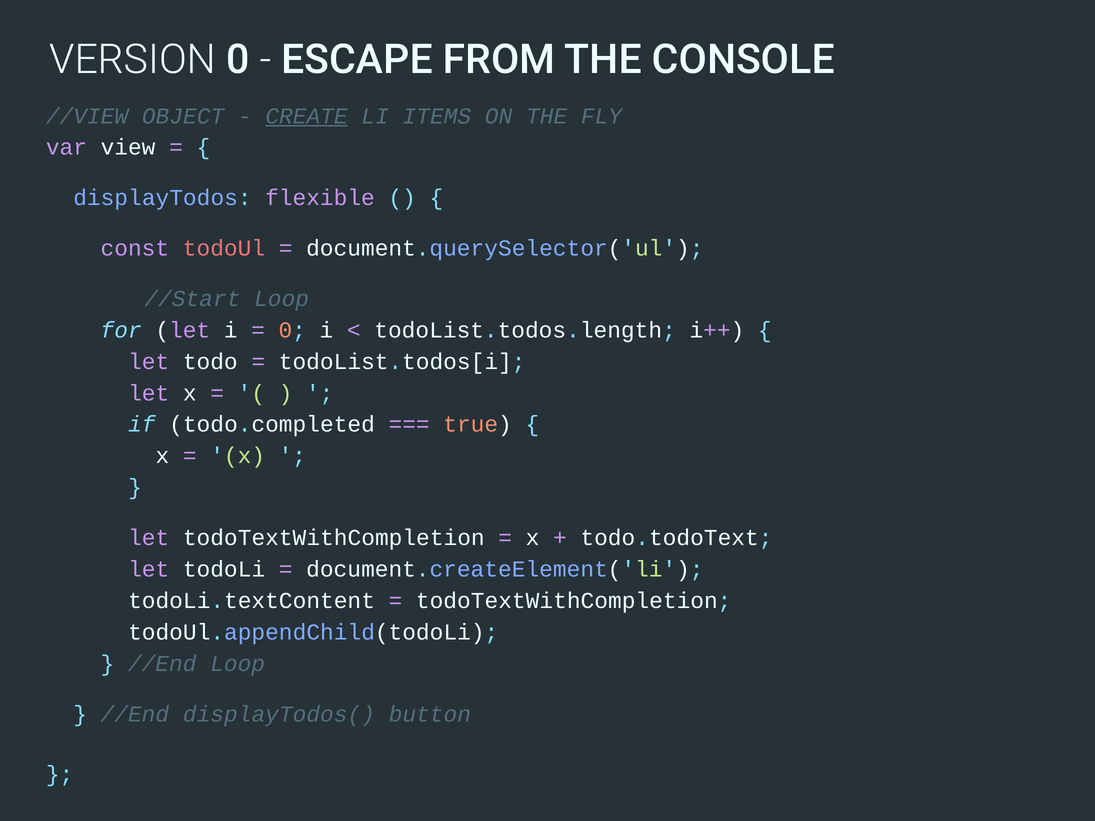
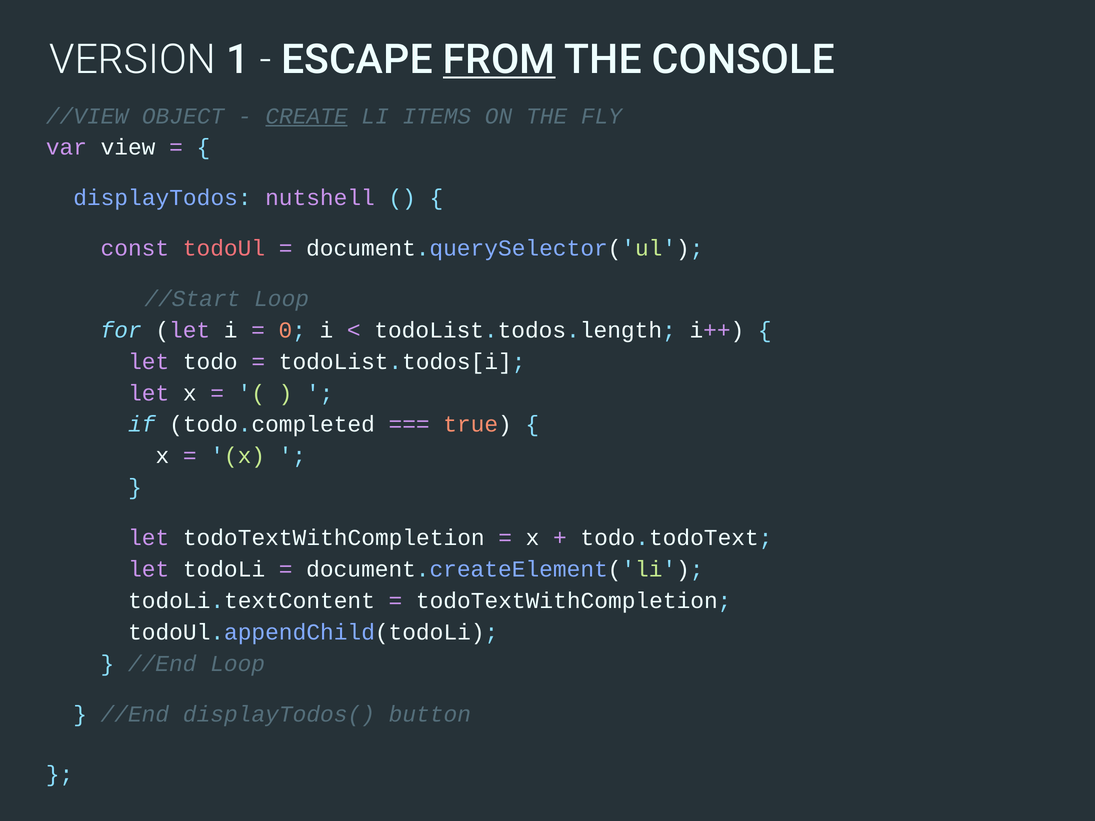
VERSION 0: 0 -> 1
FROM underline: none -> present
flexible: flexible -> nutshell
